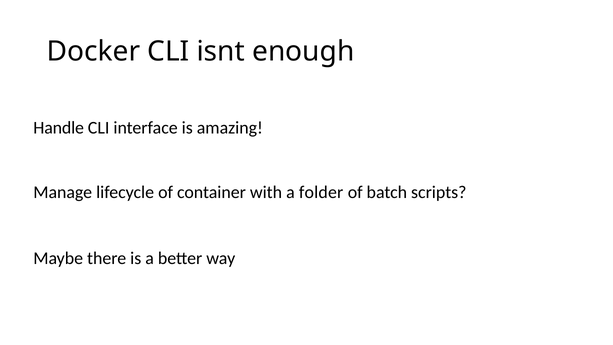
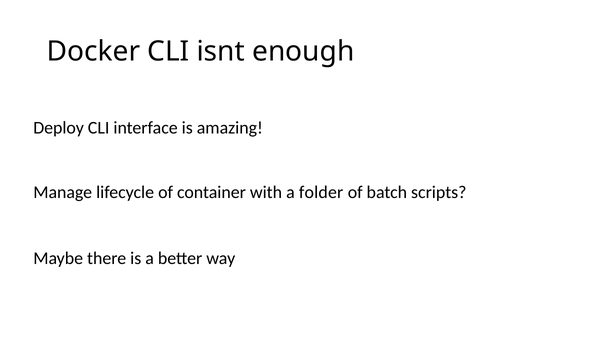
Handle: Handle -> Deploy
